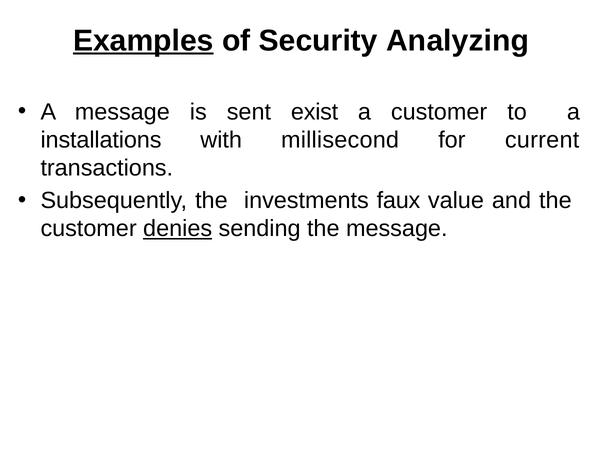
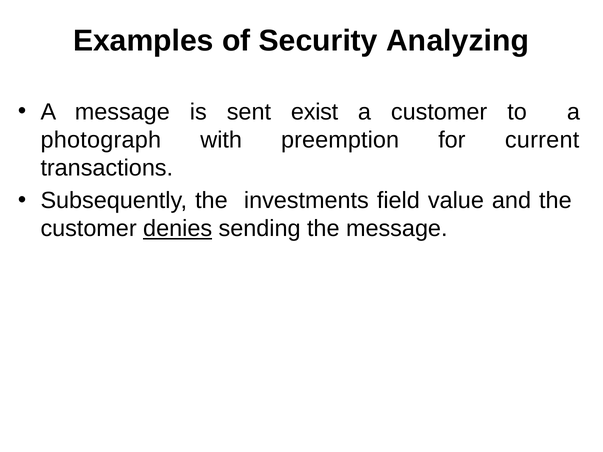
Examples underline: present -> none
installations: installations -> photograph
millisecond: millisecond -> preemption
faux: faux -> field
